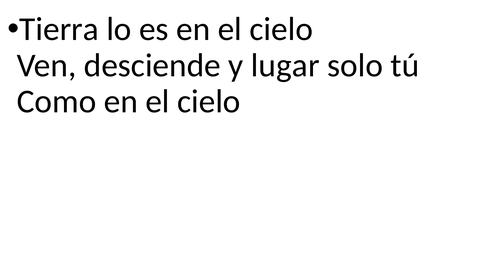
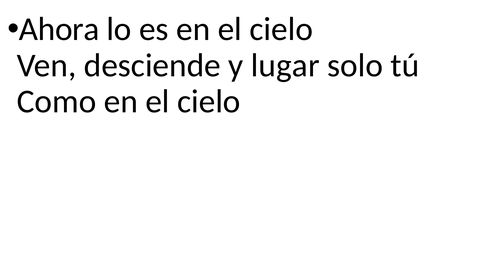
Tierra: Tierra -> Ahora
